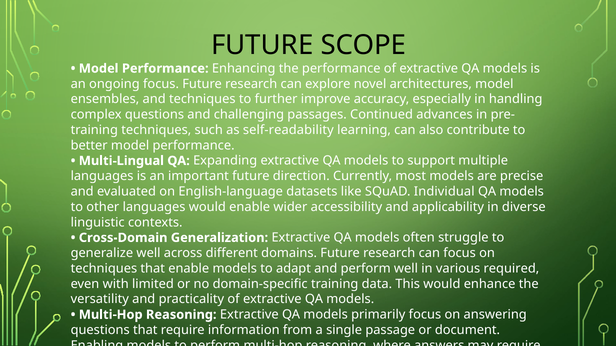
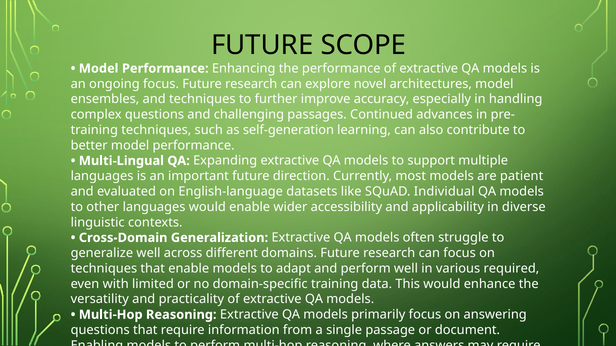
self-readability: self-readability -> self-generation
precise: precise -> patient
